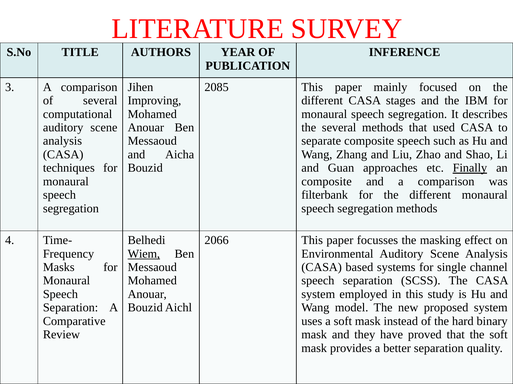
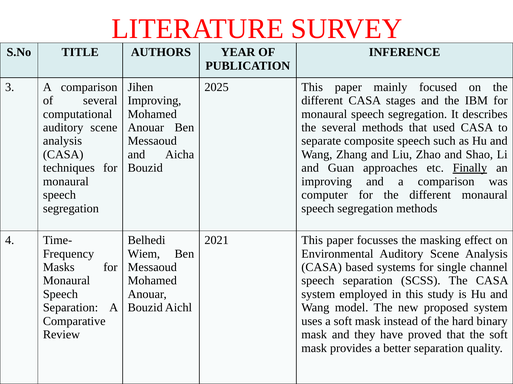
2085: 2085 -> 2025
composite at (327, 182): composite -> improving
filterbank: filterbank -> computer
2066: 2066 -> 2021
Wiem underline: present -> none
